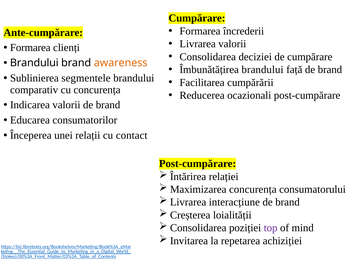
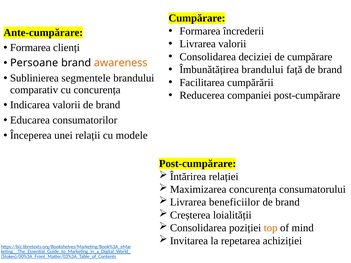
Brandului at (34, 63): Brandului -> Persoane
ocazionali: ocazionali -> companiei
contact: contact -> modele
interacțiune: interacțiune -> beneficiilor
top colour: purple -> orange
